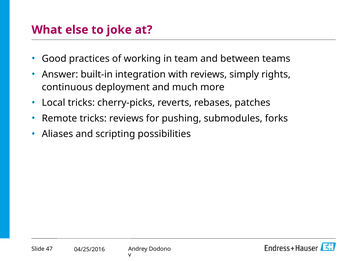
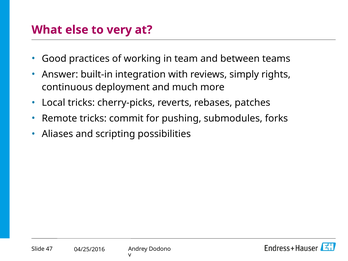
joke: joke -> very
tricks reviews: reviews -> commit
